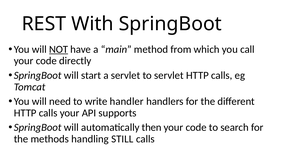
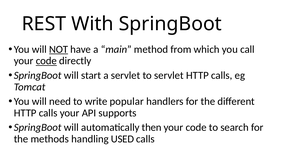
code at (46, 61) underline: none -> present
handler: handler -> popular
STILL: STILL -> USED
